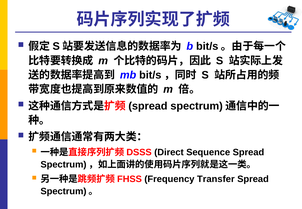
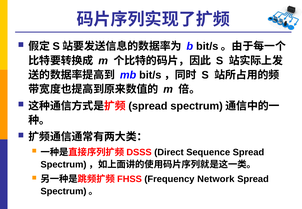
Transfer: Transfer -> Network
